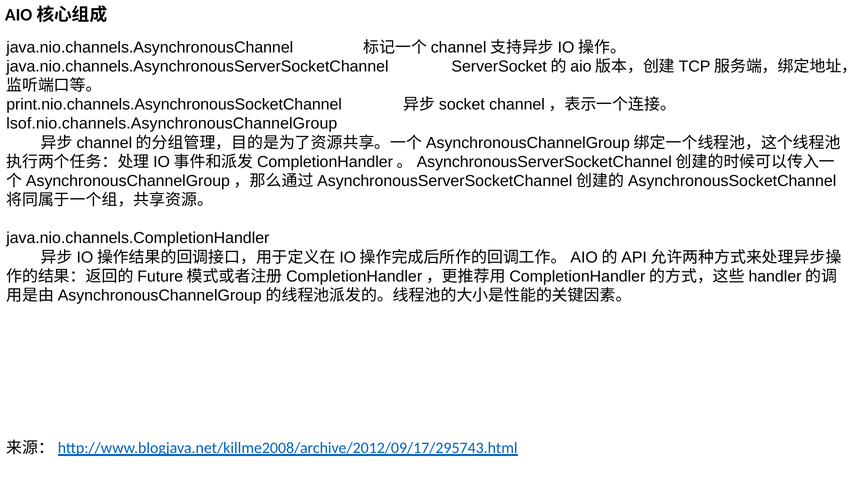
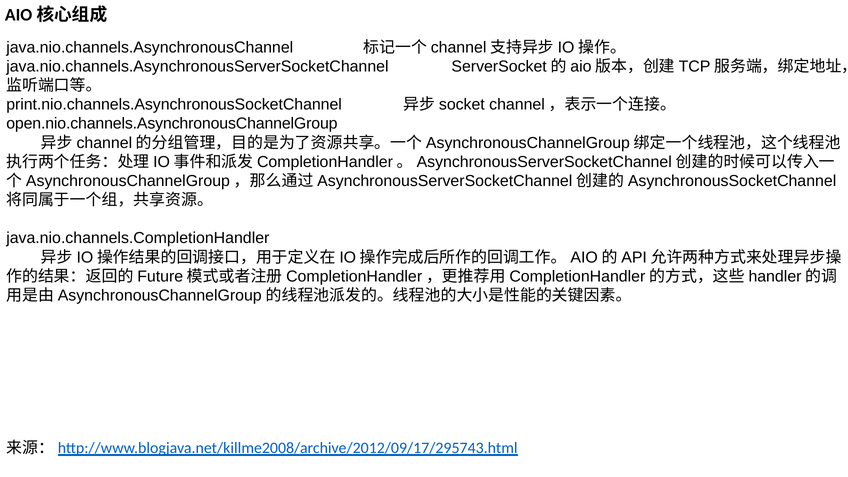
lsof.nio.channels.AsynchronousChannelGroup: lsof.nio.channels.AsynchronousChannelGroup -> open.nio.channels.AsynchronousChannelGroup
